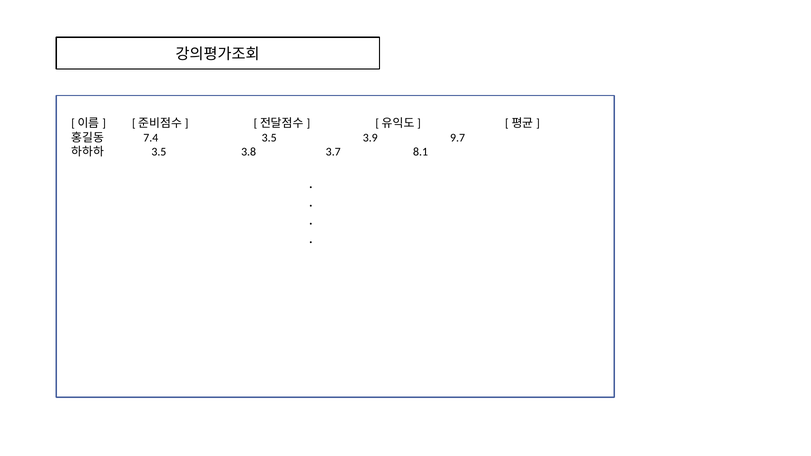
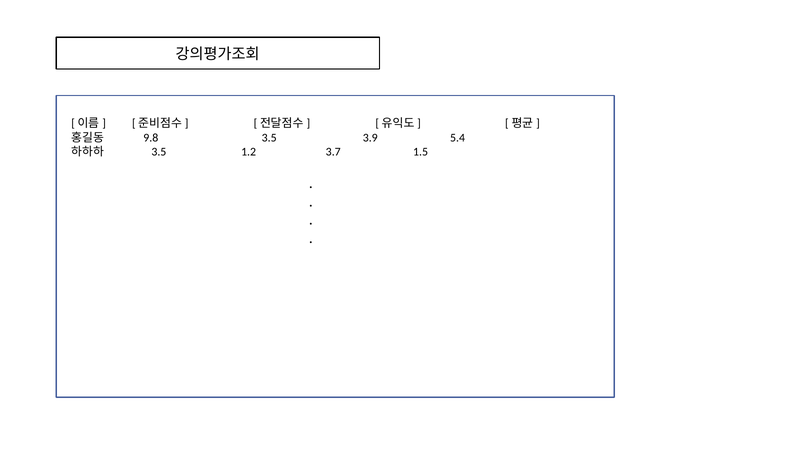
7.4: 7.4 -> 9.8
9.7: 9.7 -> 5.4
3.8: 3.8 -> 1.2
8.1: 8.1 -> 1.5
